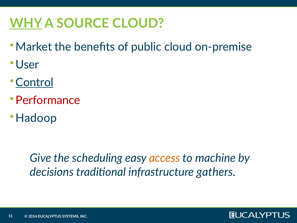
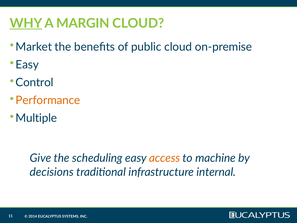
SOURCE: SOURCE -> MARGIN
User at (27, 65): User -> Easy
Control underline: present -> none
Performance colour: red -> orange
Hadoop: Hadoop -> Multiple
gathers: gathers -> internal
